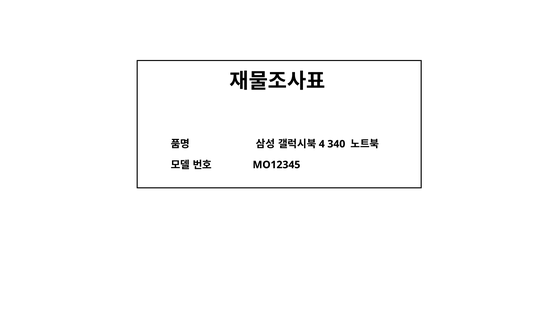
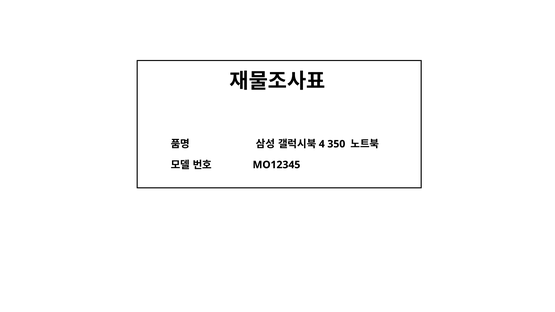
340: 340 -> 350
